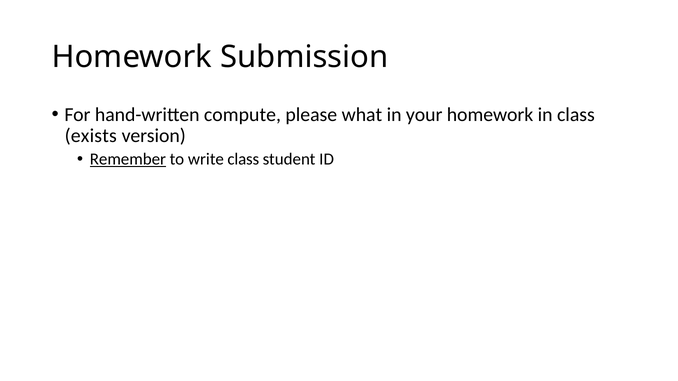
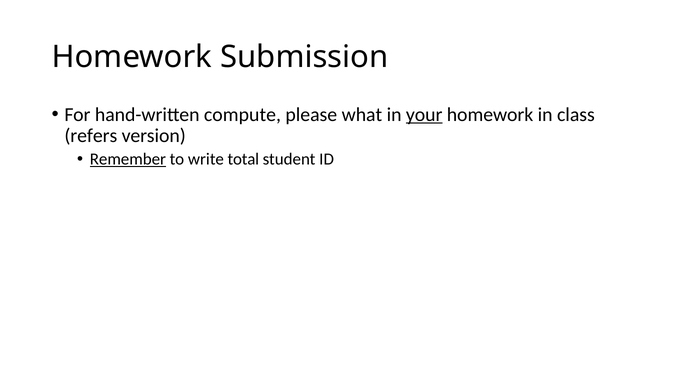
your underline: none -> present
exists: exists -> refers
write class: class -> total
